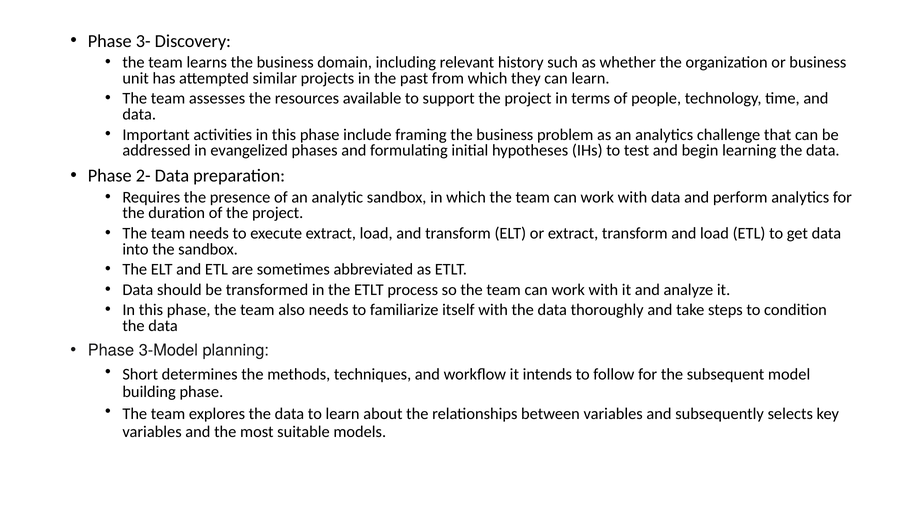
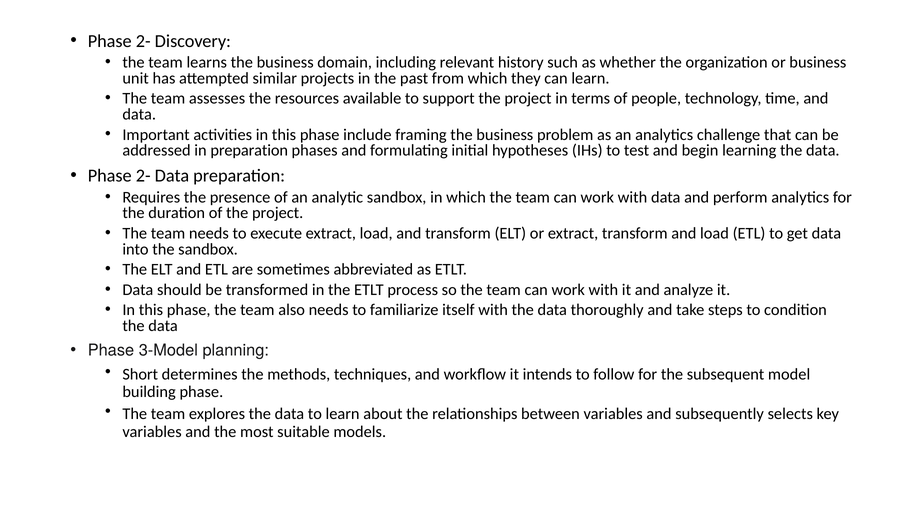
3- at (143, 41): 3- -> 2-
in evangelized: evangelized -> preparation
